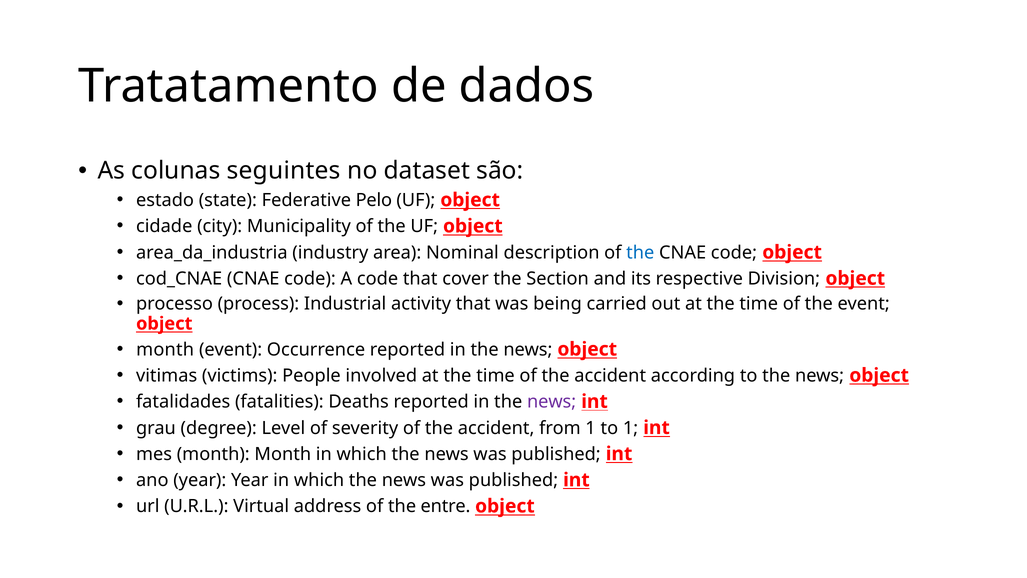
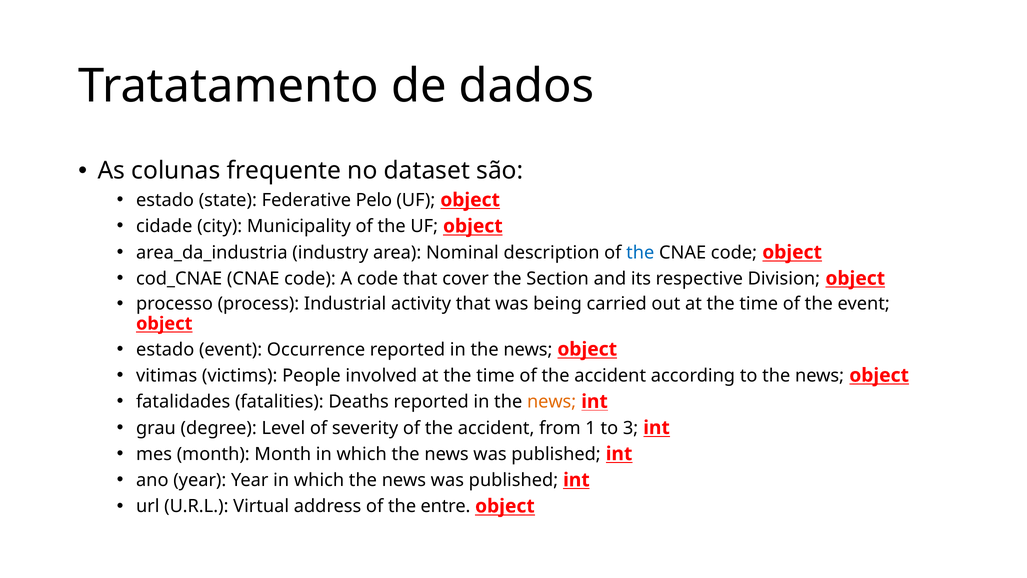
seguintes: seguintes -> frequente
month at (165, 349): month -> estado
news at (552, 402) colour: purple -> orange
to 1: 1 -> 3
